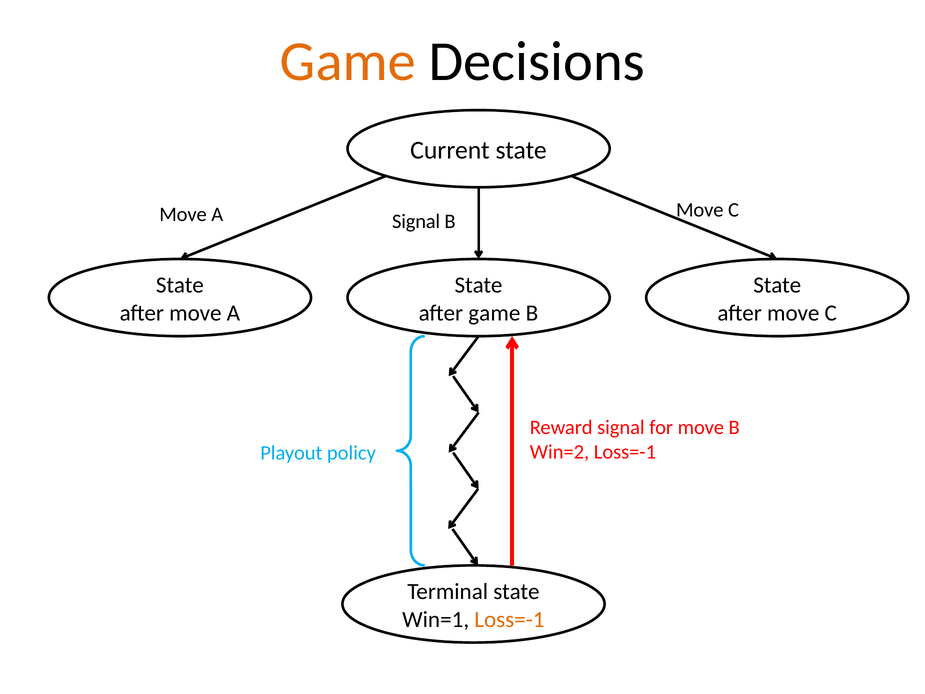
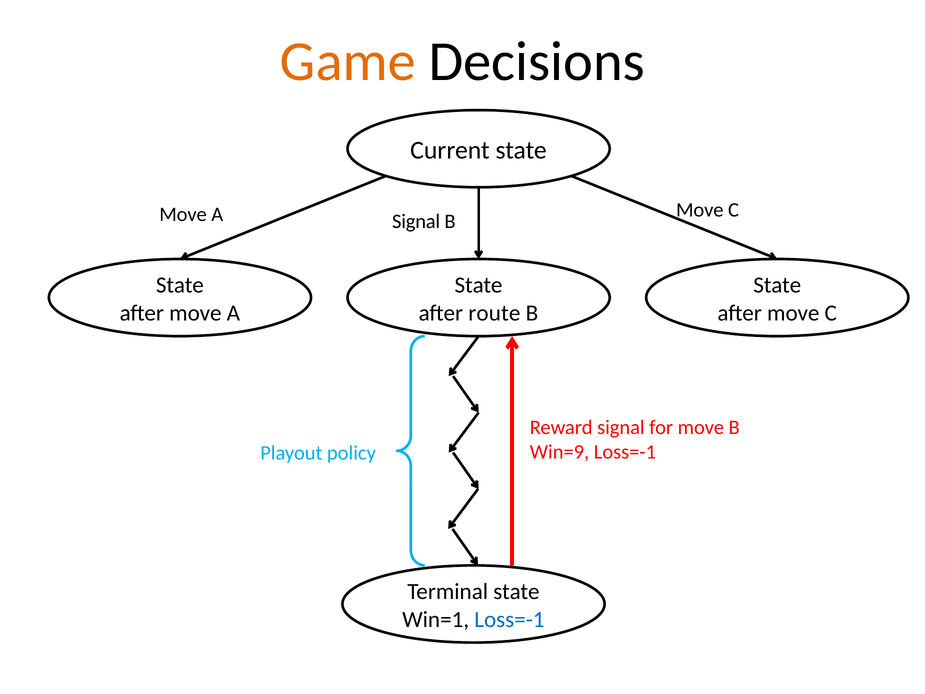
after game: game -> route
Win=2: Win=2 -> Win=9
Loss=-1 at (509, 619) colour: orange -> blue
